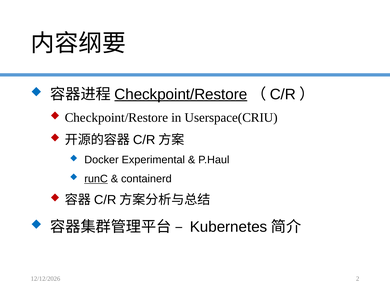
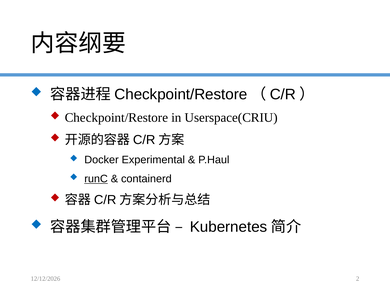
Checkpoint/Restore at (181, 94) underline: present -> none
